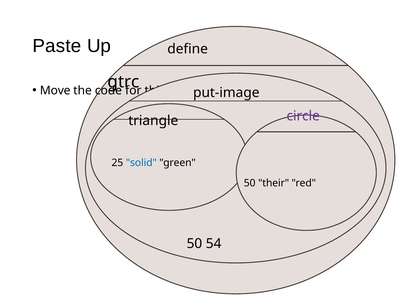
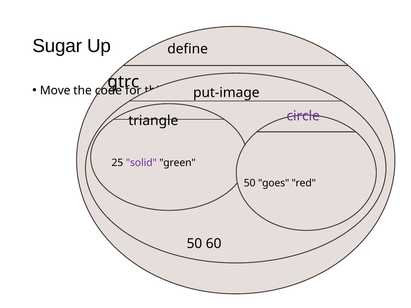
Paste: Paste -> Sugar
solid colour: blue -> purple
their: their -> goes
54: 54 -> 60
